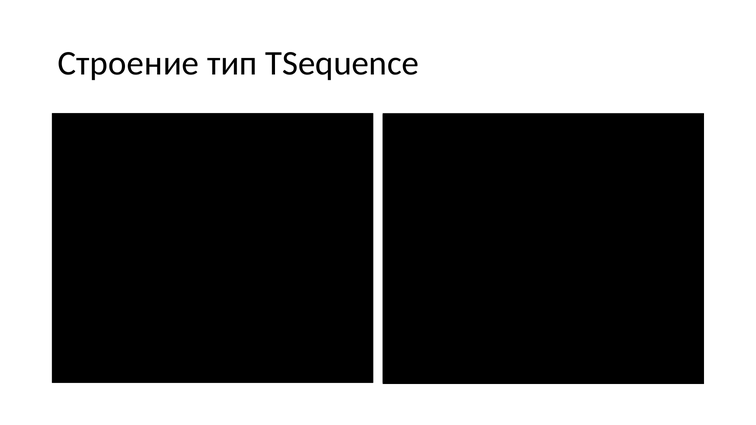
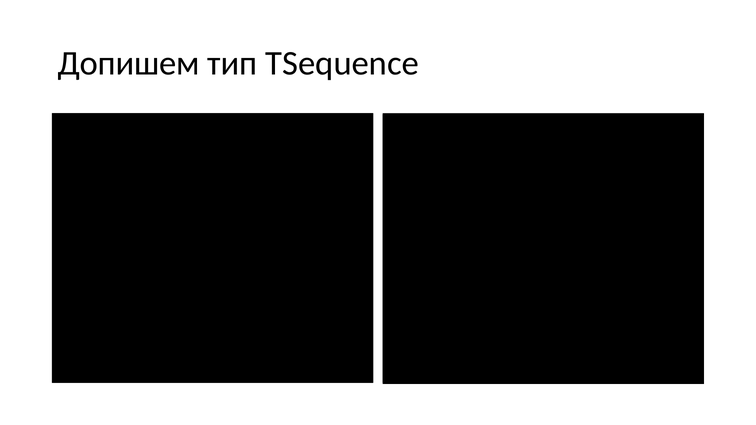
Строение: Строение -> Допишем
